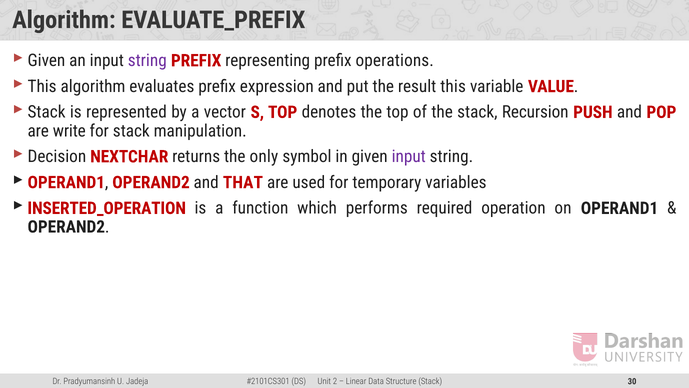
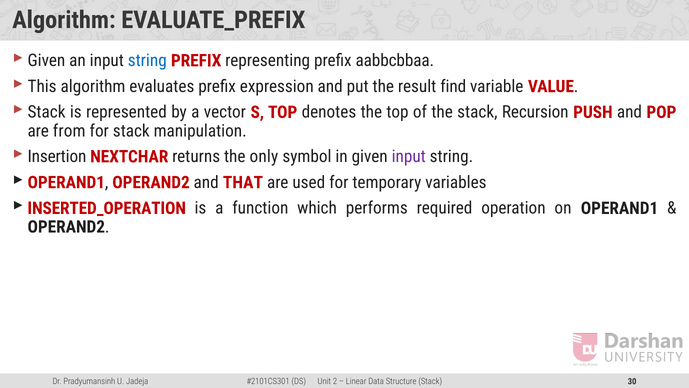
string at (147, 61) colour: purple -> blue
operations: operations -> aabbcbbaa
result this: this -> find
write: write -> from
Decision: Decision -> Insertion
